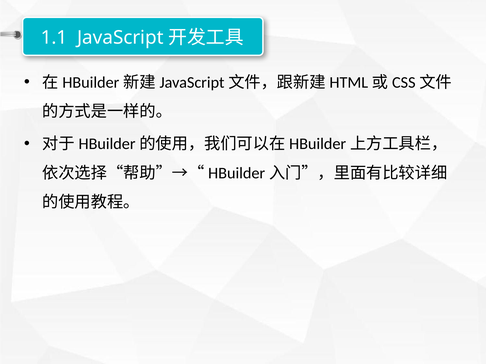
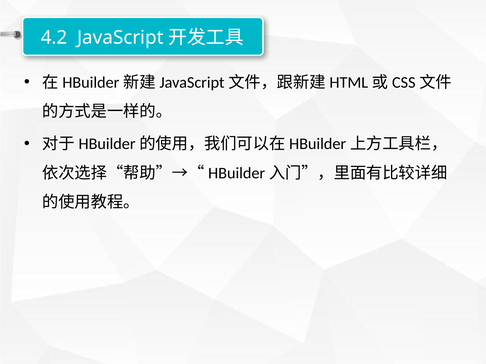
1.1: 1.1 -> 4.2
